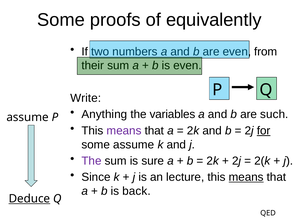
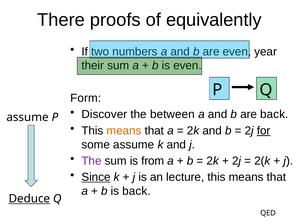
Some at (61, 20): Some -> There
from: from -> year
Write: Write -> Form
Anything: Anything -> Discover
variables: variables -> between
are such: such -> back
means at (124, 131) colour: purple -> orange
sure: sure -> from
Since underline: none -> present
means at (246, 177) underline: present -> none
